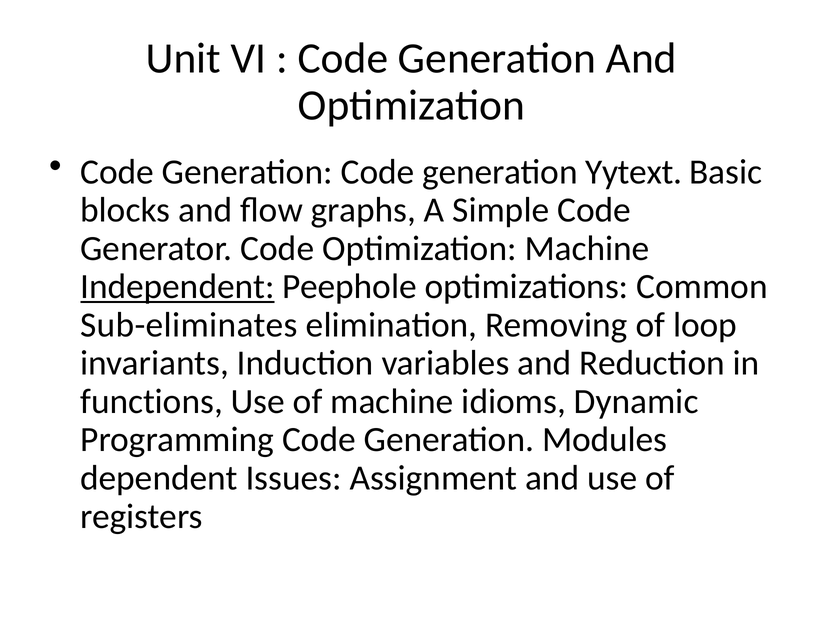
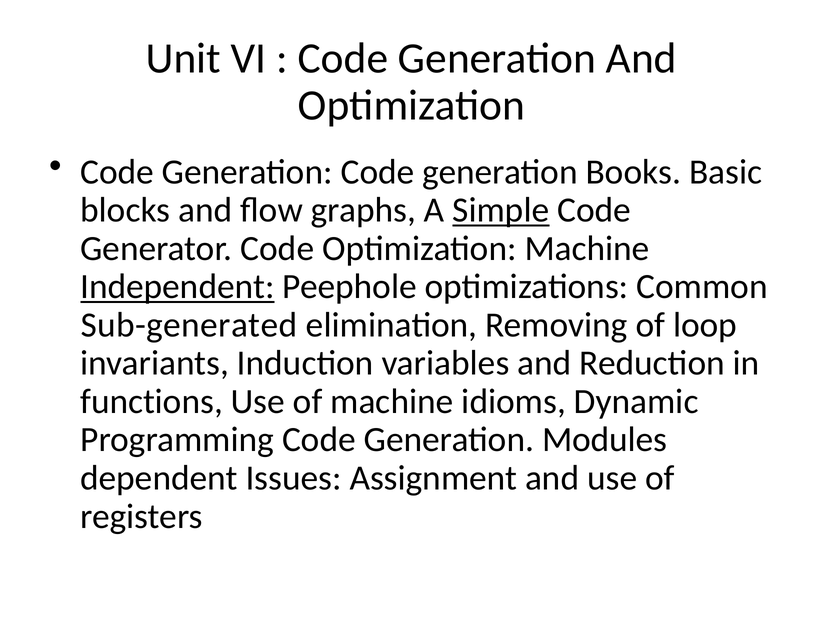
Yytext: Yytext -> Books
Simple underline: none -> present
Sub-eliminates: Sub-eliminates -> Sub-generated
